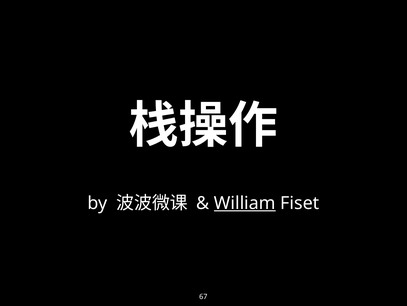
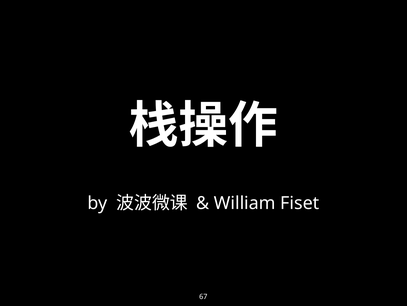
William underline: present -> none
